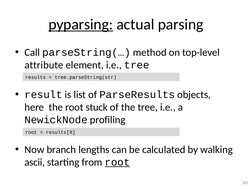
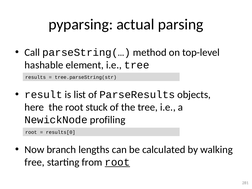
pyparsing underline: present -> none
attribute: attribute -> hashable
ascii: ascii -> free
